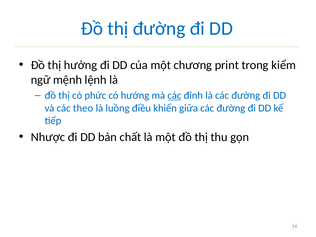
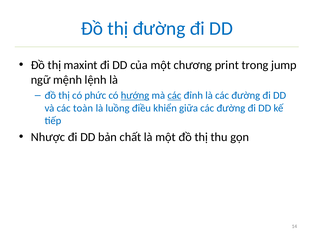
hưởng: hưởng -> maxint
kiểm: kiểm -> jump
hướng underline: none -> present
theo: theo -> toàn
